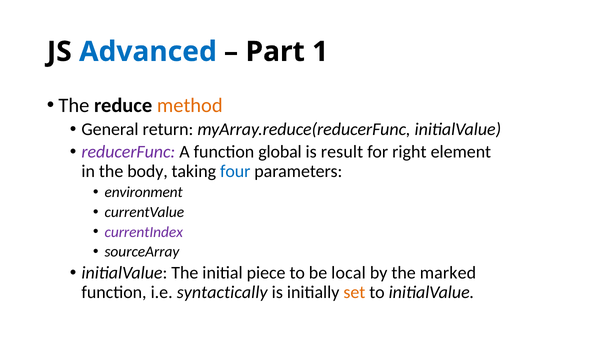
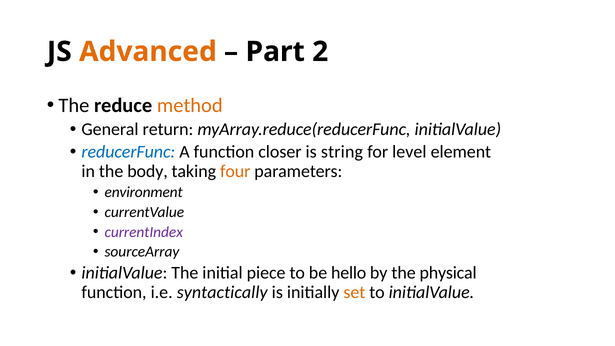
Advanced colour: blue -> orange
1: 1 -> 2
reducerFunc colour: purple -> blue
global: global -> closer
result: result -> string
right: right -> level
four colour: blue -> orange
local: local -> hello
marked: marked -> physical
